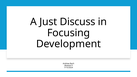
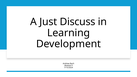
Focusing: Focusing -> Learning
